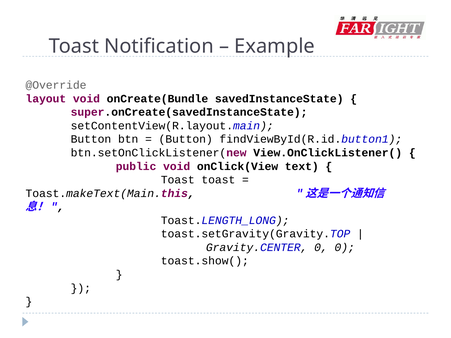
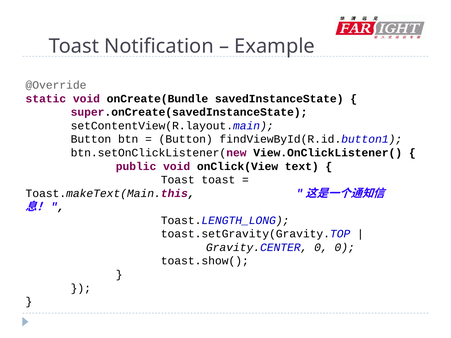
layout: layout -> static
